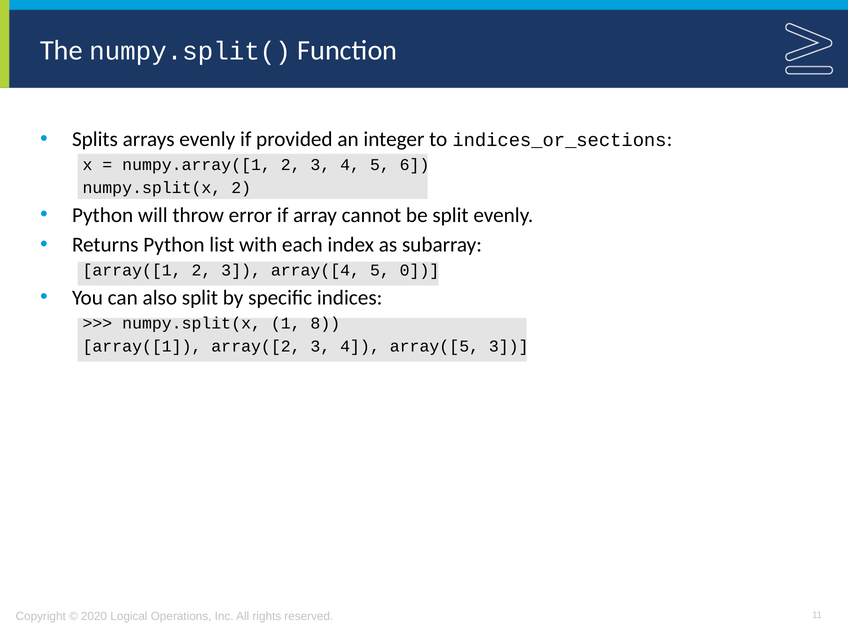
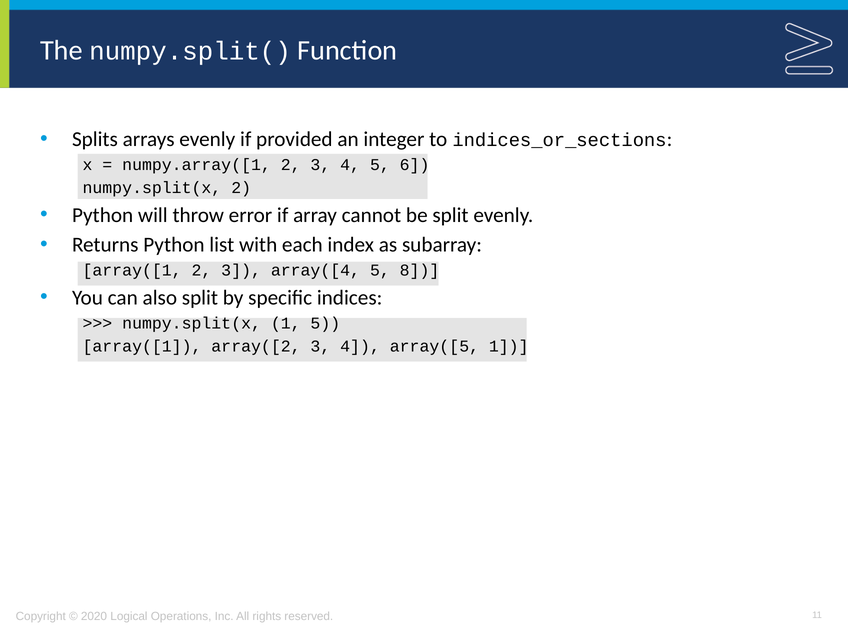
0: 0 -> 8
1 8: 8 -> 5
array([5 3: 3 -> 1
